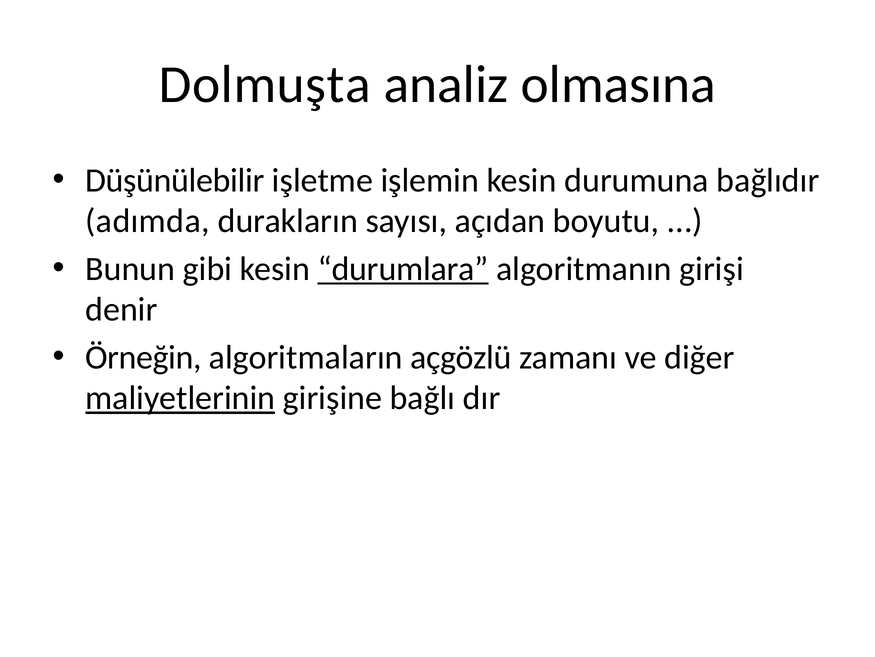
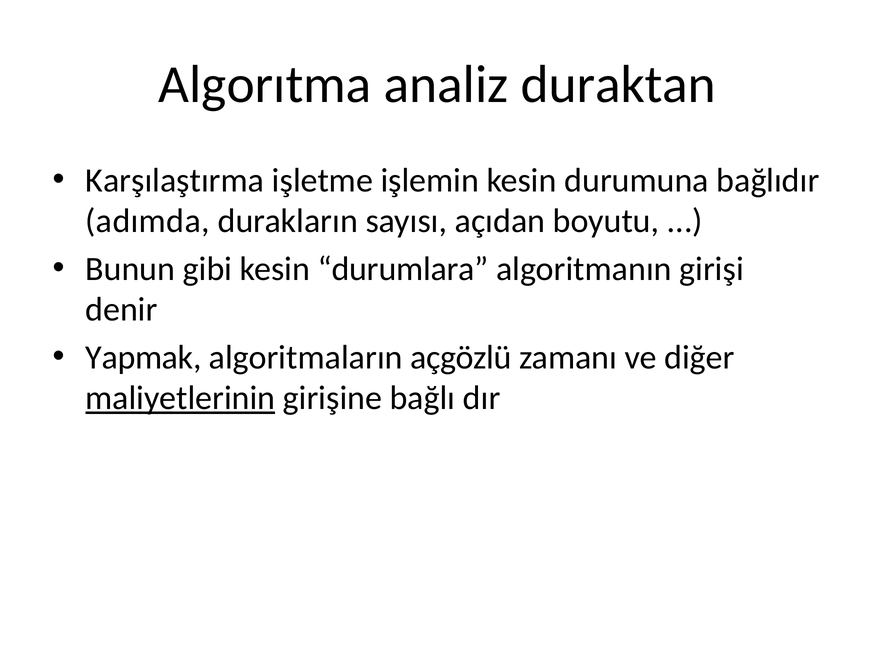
Dolmuşta: Dolmuşta -> Algorıtma
olmasına: olmasına -> duraktan
Düşünülebilir: Düşünülebilir -> Karşılaştırma
durumlara underline: present -> none
Örneğin: Örneğin -> Yapmak
